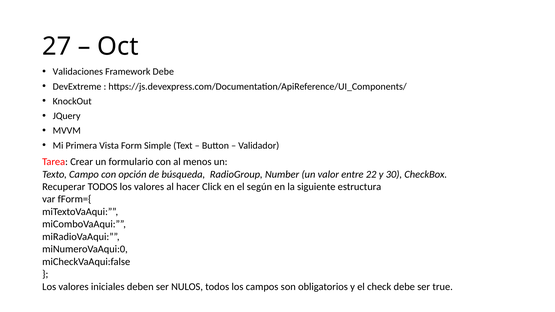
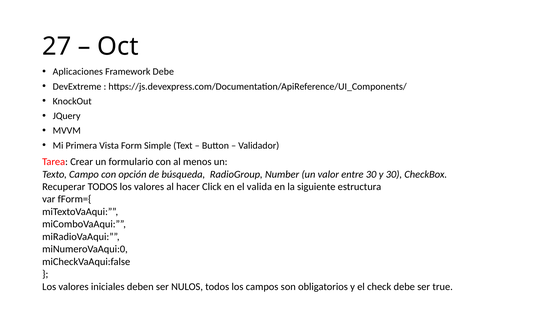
Validaciones: Validaciones -> Aplicaciones
entre 22: 22 -> 30
según: según -> valida
